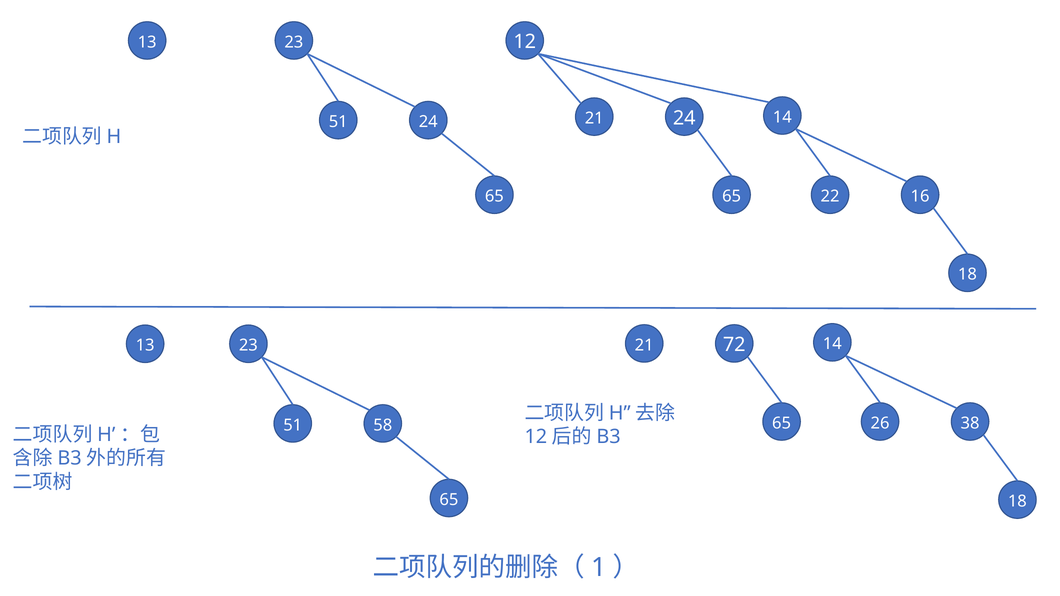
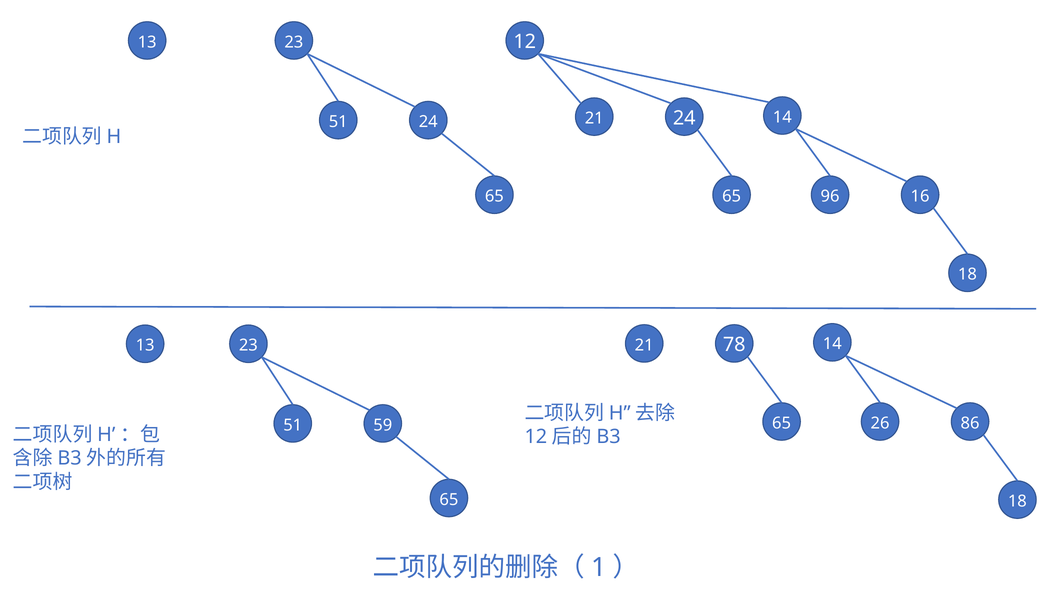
22: 22 -> 96
72: 72 -> 78
38: 38 -> 86
58: 58 -> 59
